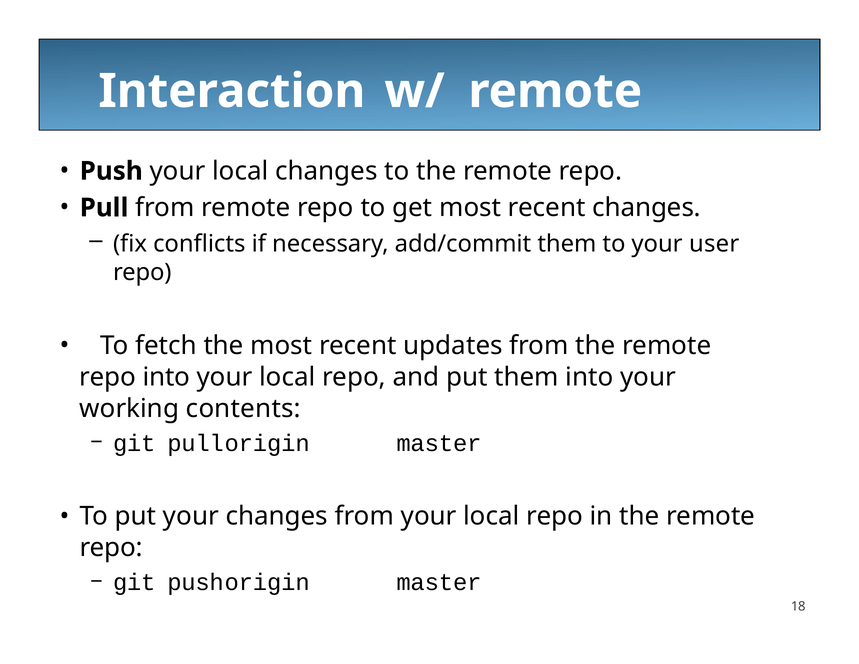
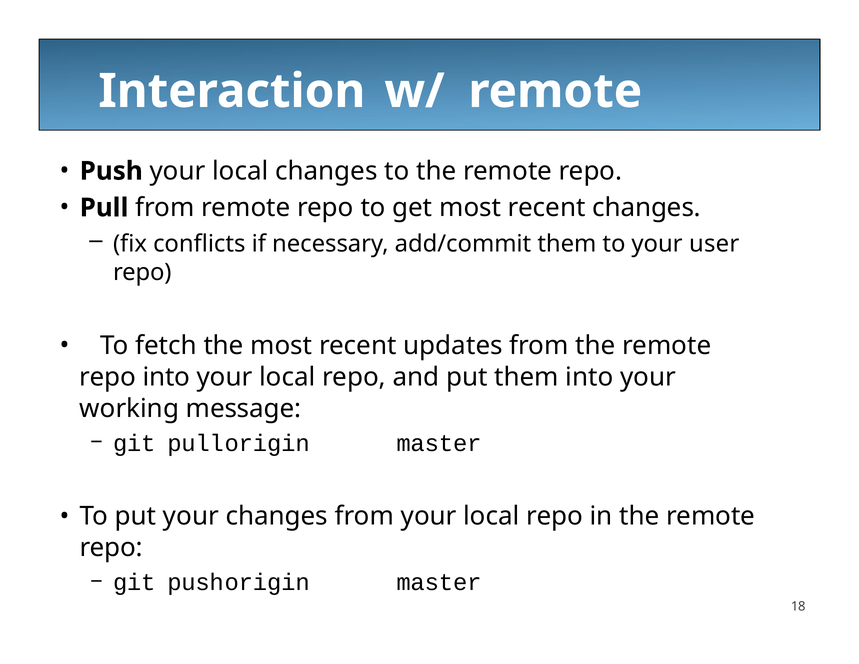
contents: contents -> message
